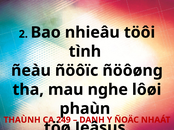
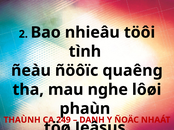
ñöôøng: ñöôøng -> quaêng
